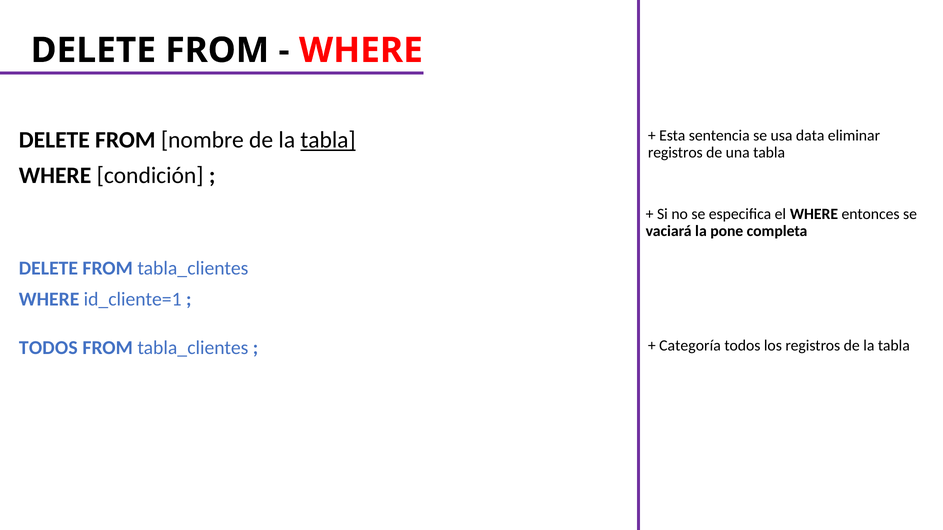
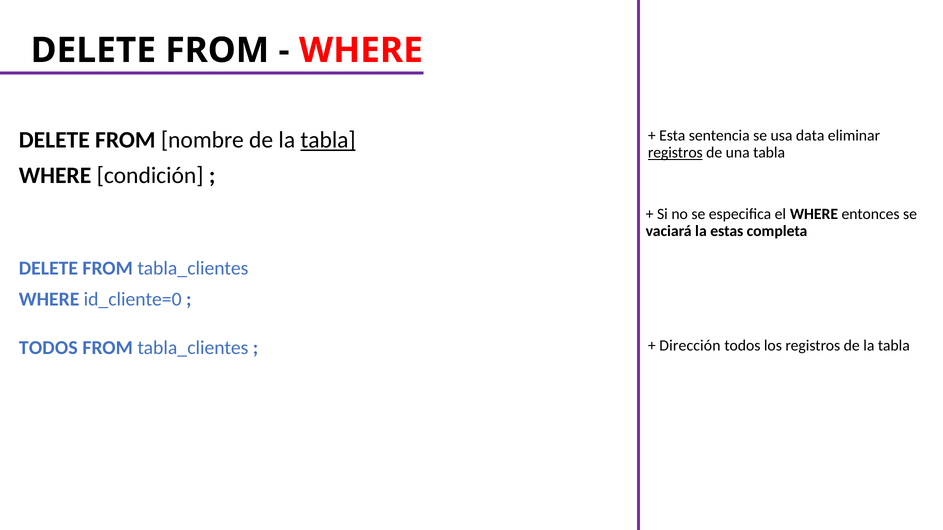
registros at (675, 153) underline: none -> present
pone: pone -> estas
id_cliente=1: id_cliente=1 -> id_cliente=0
Categoría: Categoría -> Dirección
